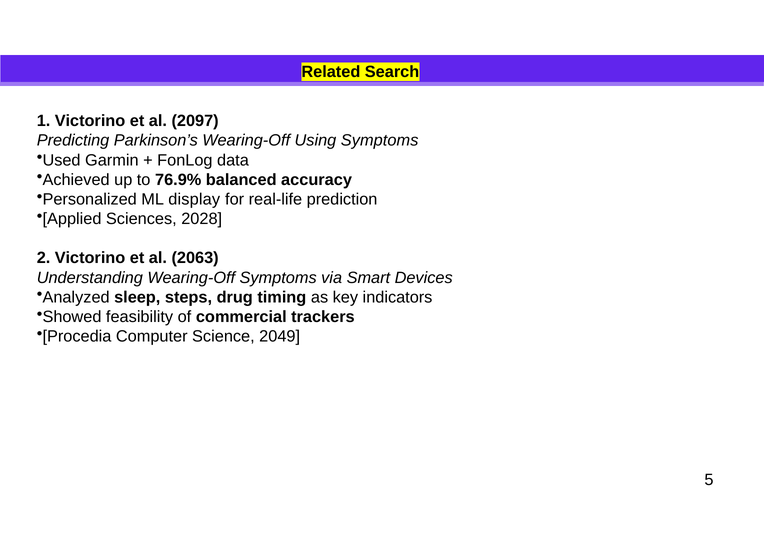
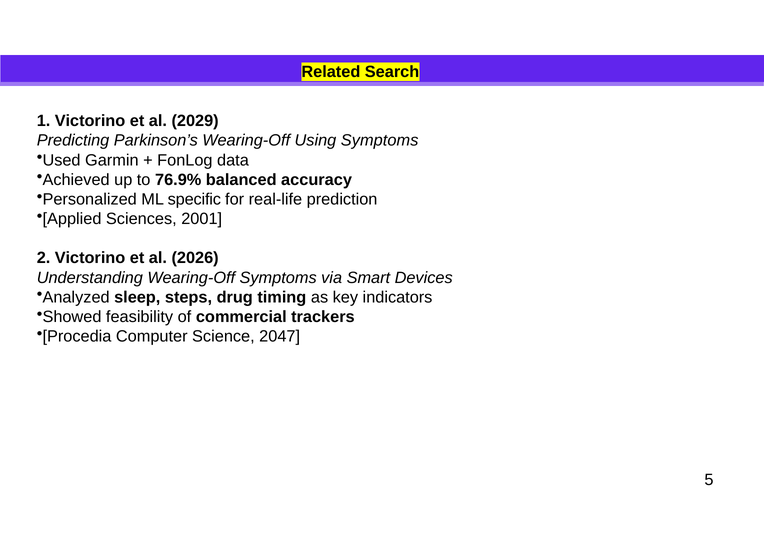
2097: 2097 -> 2029
display: display -> specific
2028: 2028 -> 2001
2063: 2063 -> 2026
2049: 2049 -> 2047
